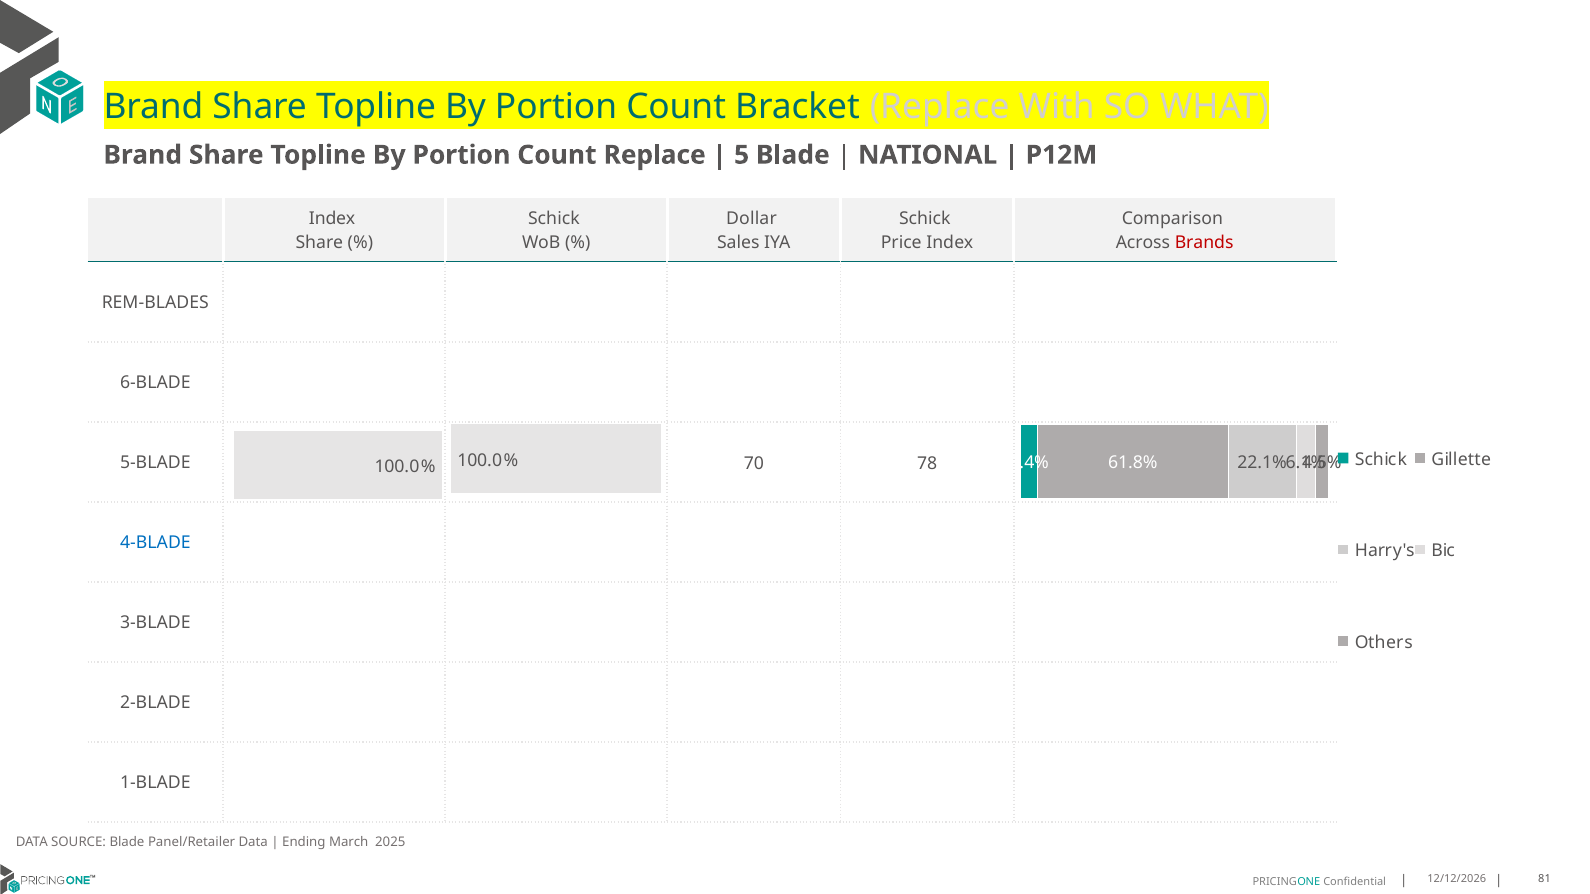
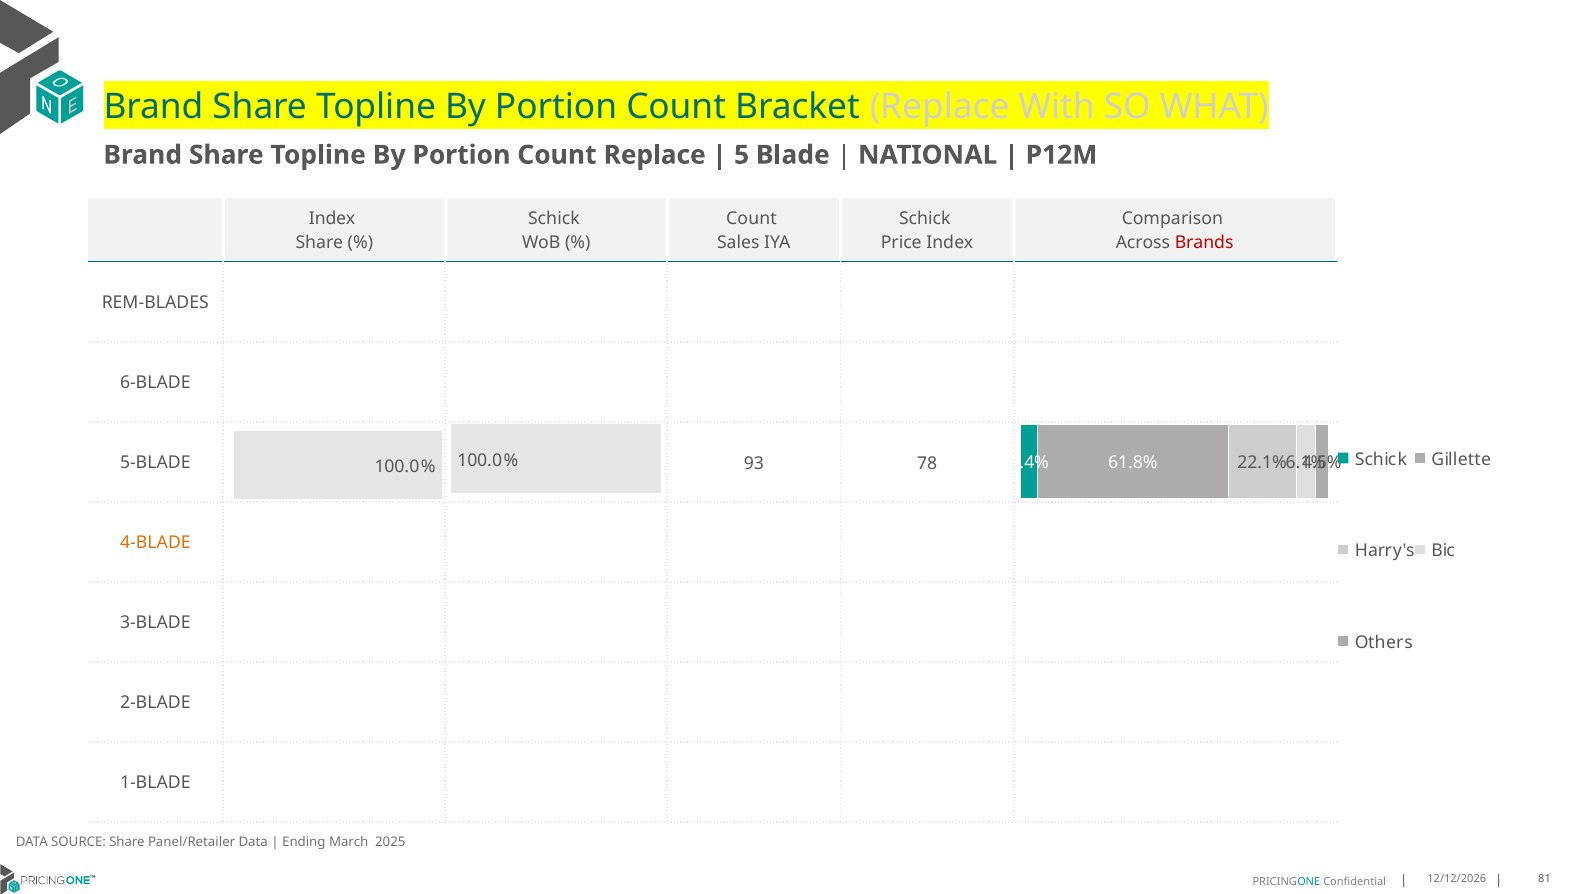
Dollar at (751, 218): Dollar -> Count
70: 70 -> 93
4-BLADE colour: blue -> orange
SOURCE Blade: Blade -> Share
